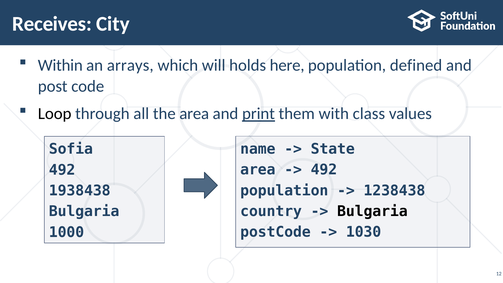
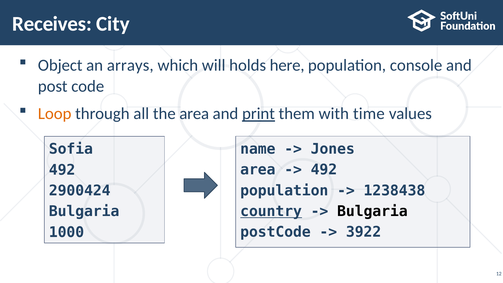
Within: Within -> Object
defined: defined -> console
Loop colour: black -> orange
class: class -> time
State: State -> Jones
1938438: 1938438 -> 2900424
country underline: none -> present
1030: 1030 -> 3922
